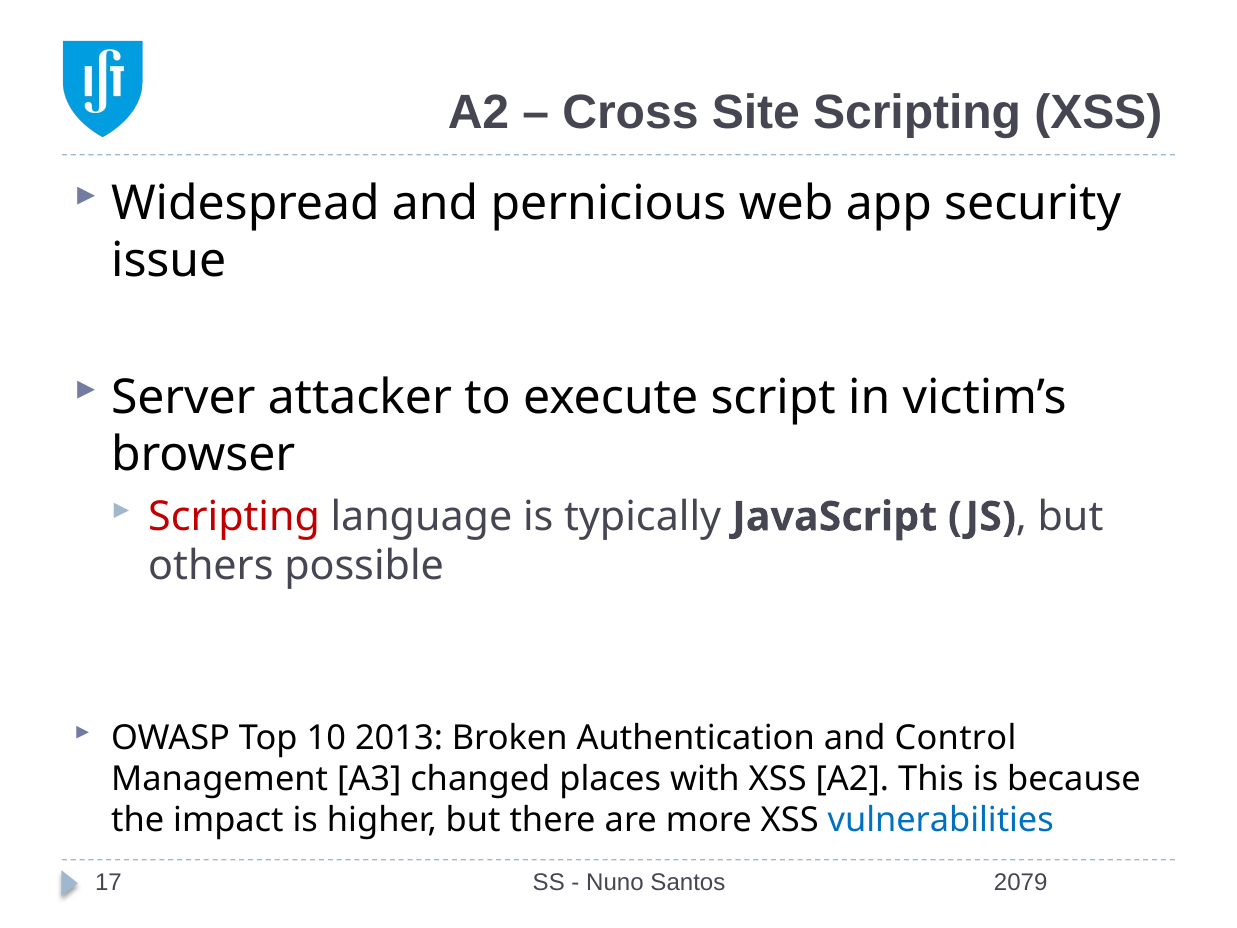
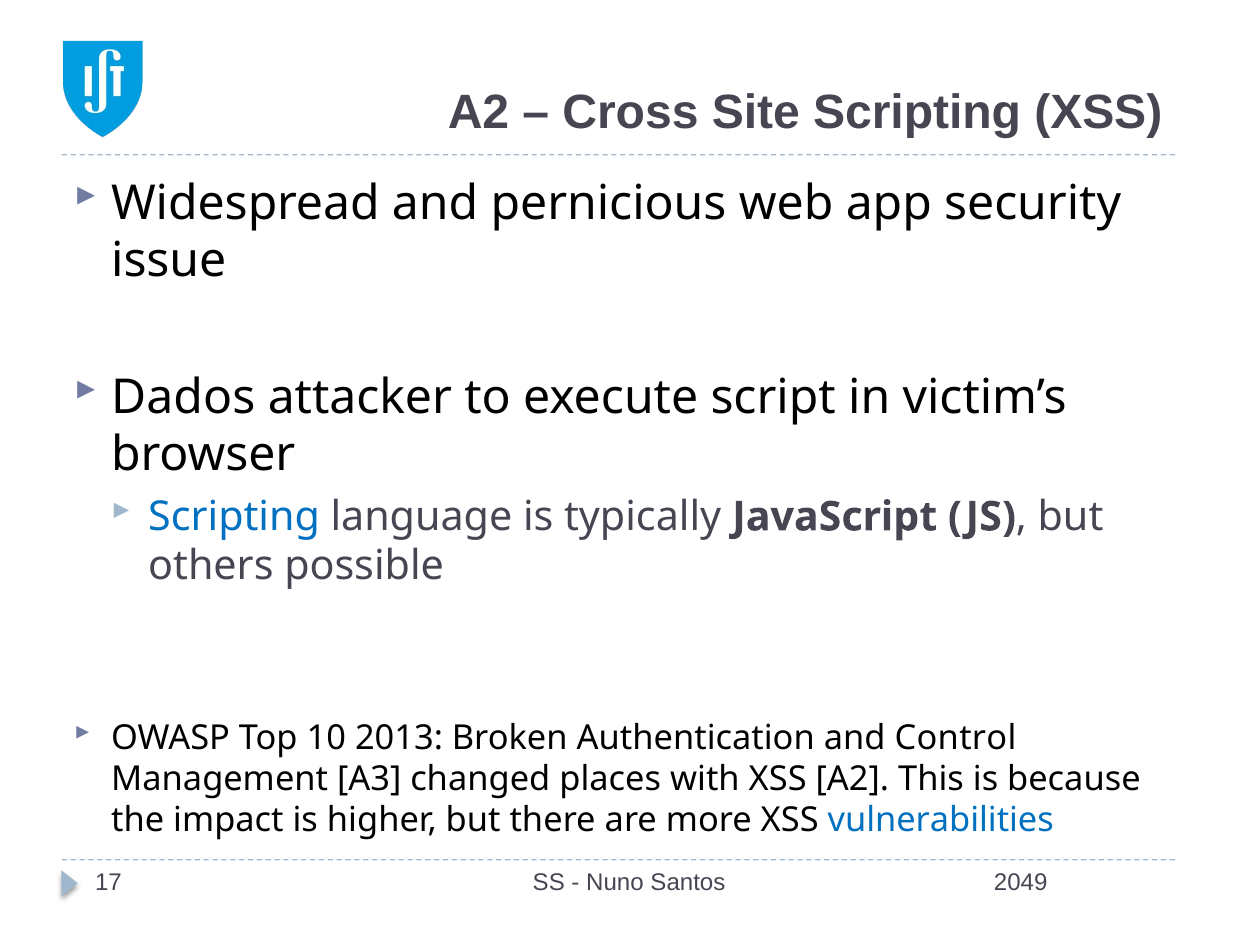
Server: Server -> Dados
Scripting at (234, 517) colour: red -> blue
2079: 2079 -> 2049
